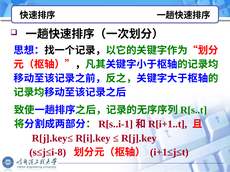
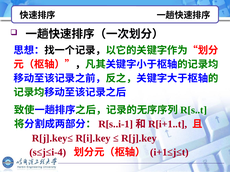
s≤j≤i-8: s≤j≤i-8 -> s≤j≤i-4
